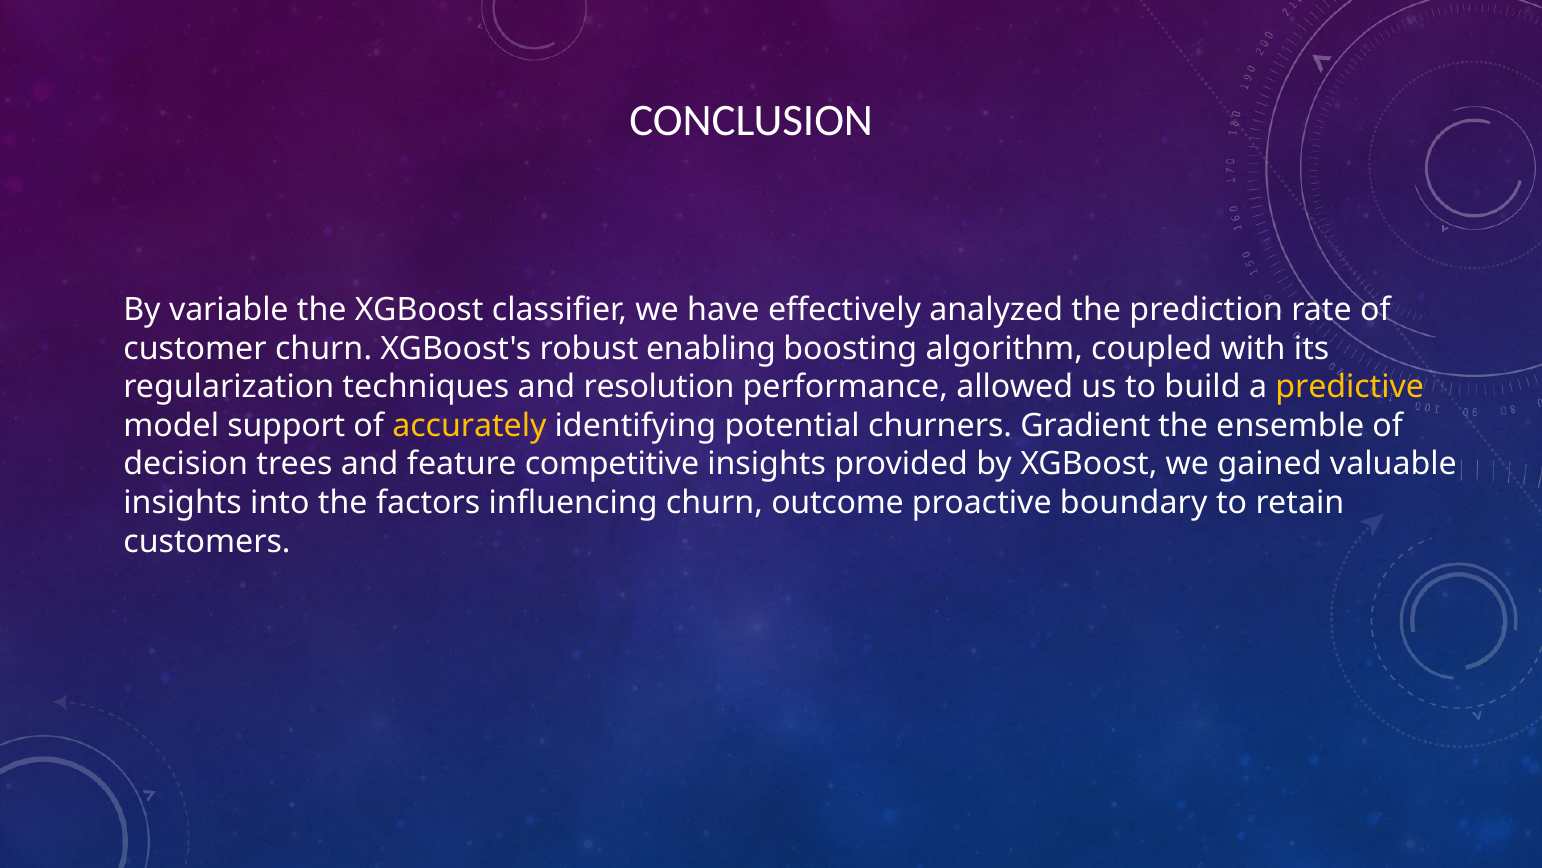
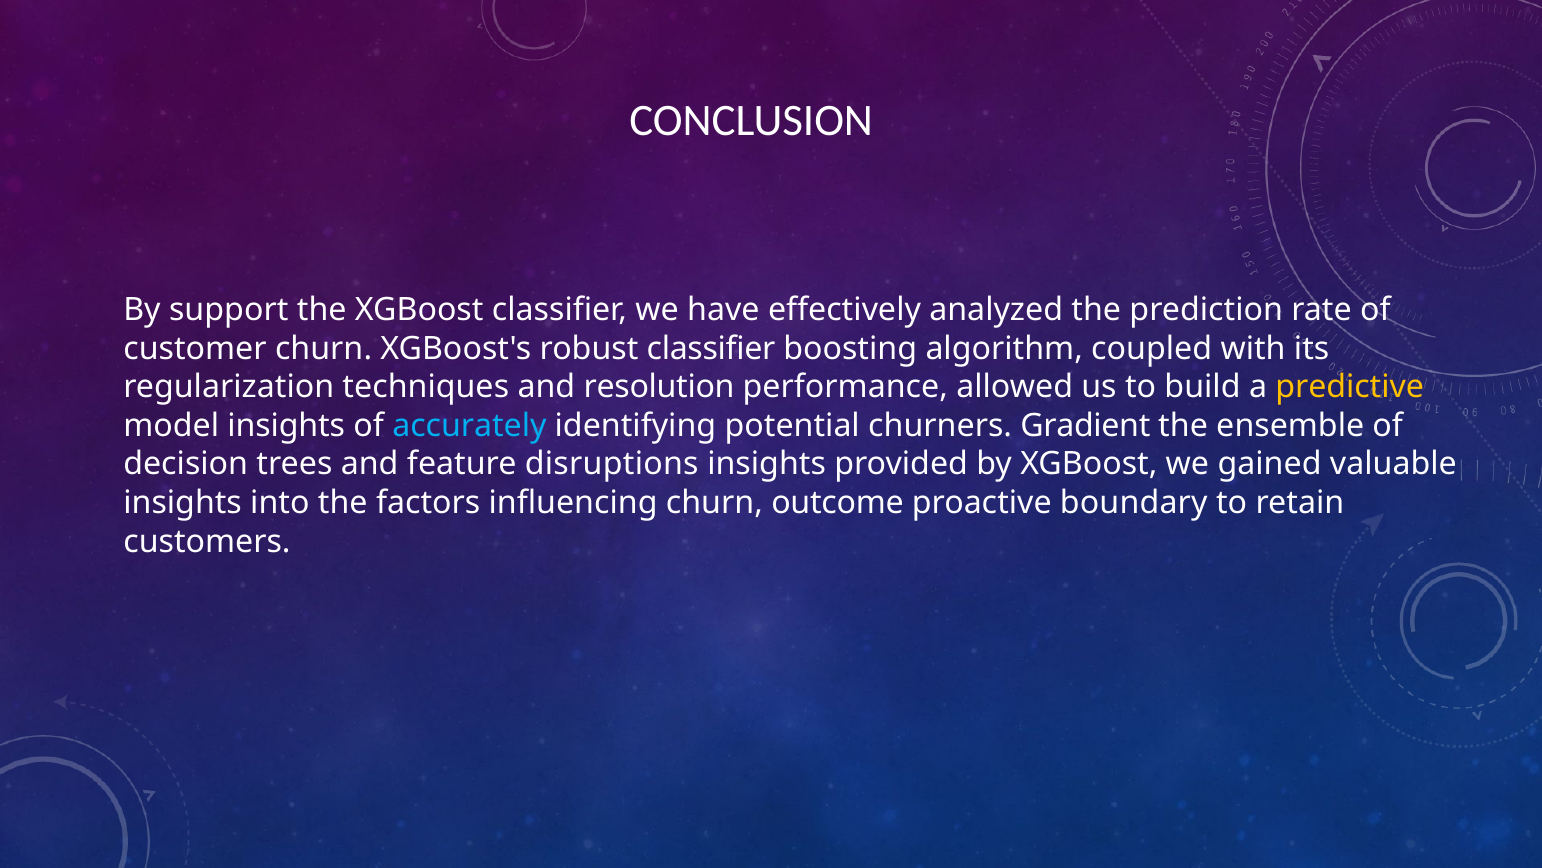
variable: variable -> support
robust enabling: enabling -> classifier
model support: support -> insights
accurately colour: yellow -> light blue
competitive: competitive -> disruptions
